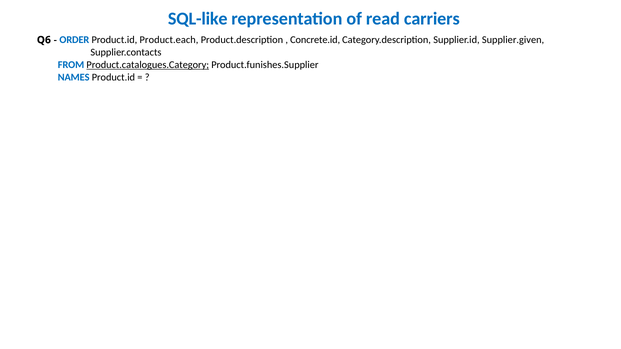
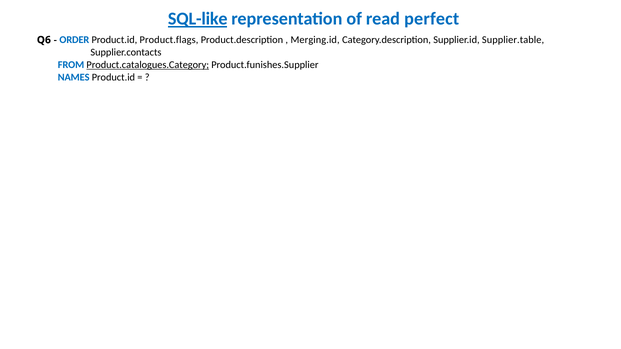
SQL-like underline: none -> present
carriers: carriers -> perfect
Product.each: Product.each -> Product.flags
Concrete.id: Concrete.id -> Merging.id
Supplier.given: Supplier.given -> Supplier.table
